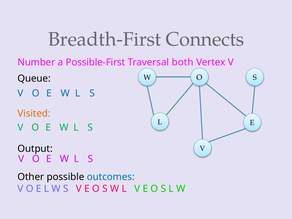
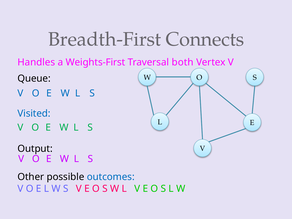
Number: Number -> Handles
Possible-First: Possible-First -> Weights-First
Visited colour: orange -> blue
